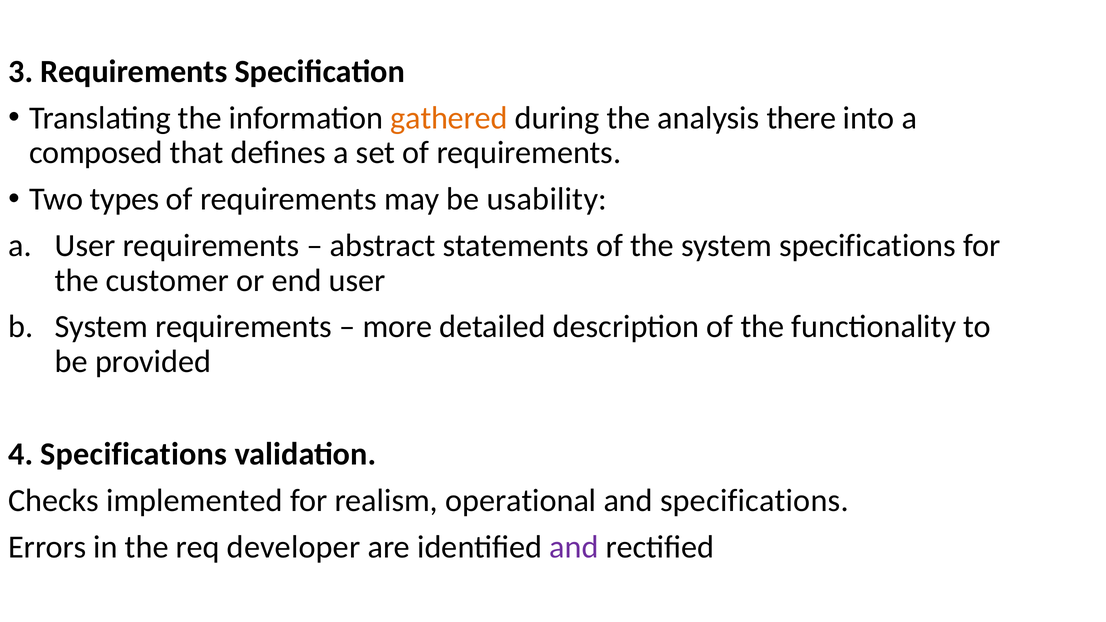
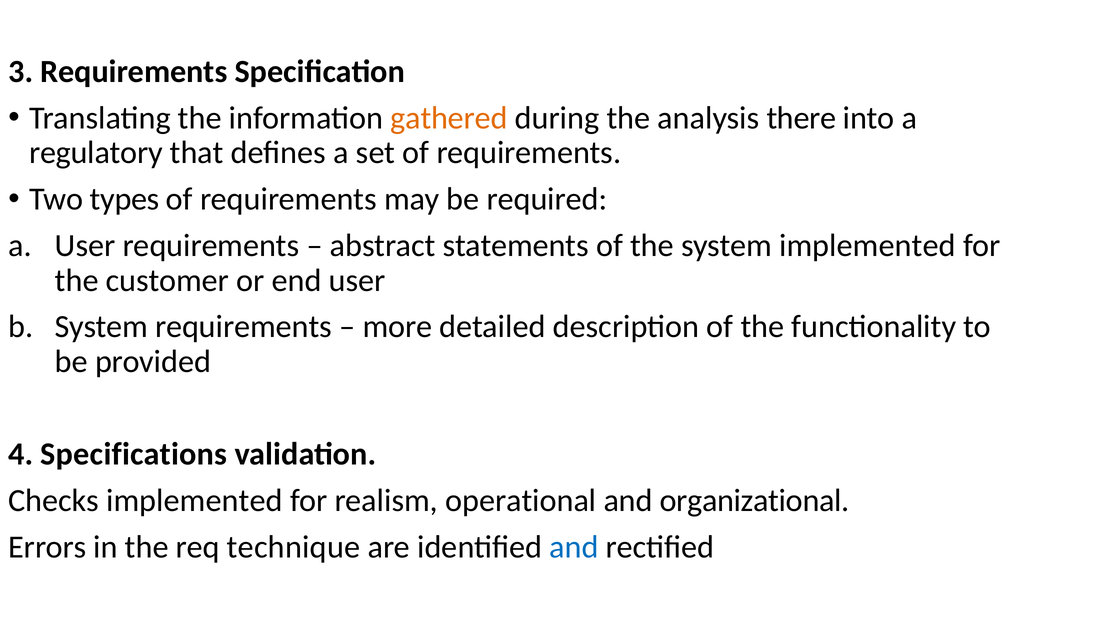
composed: composed -> regulatory
usability: usability -> required
system specifications: specifications -> implemented
and specifications: specifications -> organizational
developer: developer -> technique
and at (574, 547) colour: purple -> blue
